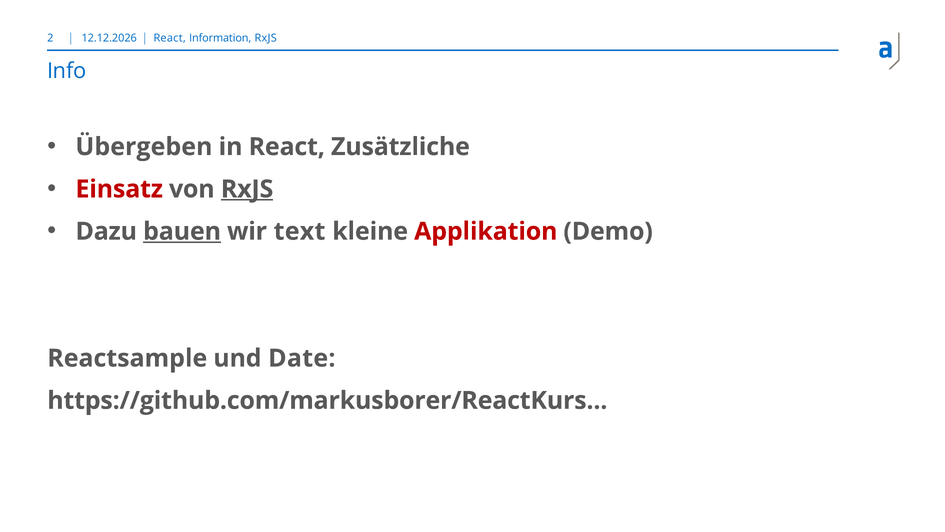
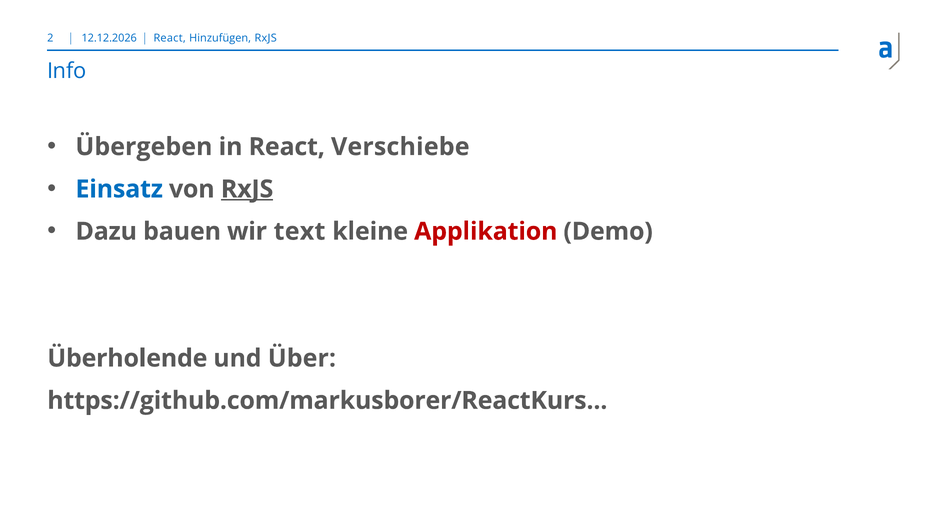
Information: Information -> Hinzufügen
Zusätzliche: Zusätzliche -> Verschiebe
Einsatz colour: red -> blue
bauen underline: present -> none
Reactsample: Reactsample -> Überholende
Date: Date -> Über
